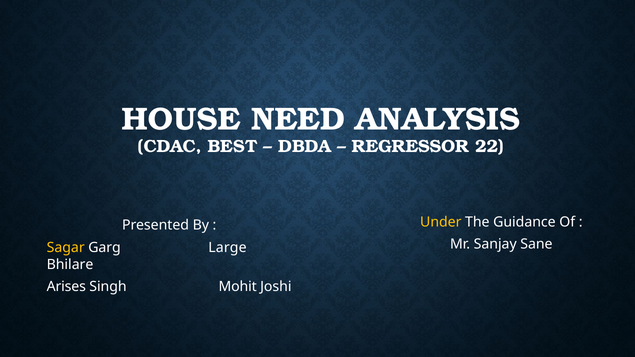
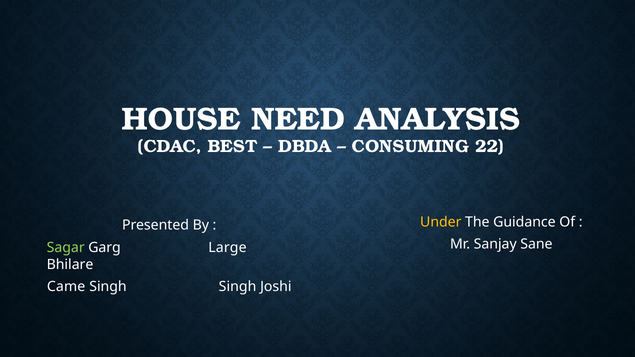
REGRESSOR: REGRESSOR -> CONSUMING
Sagar colour: yellow -> light green
Arises: Arises -> Came
Singh Mohit: Mohit -> Singh
